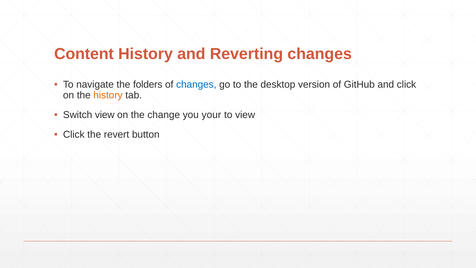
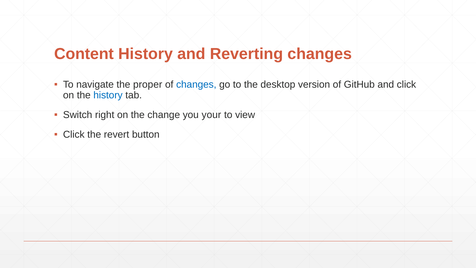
folders: folders -> proper
history at (108, 95) colour: orange -> blue
Switch view: view -> right
